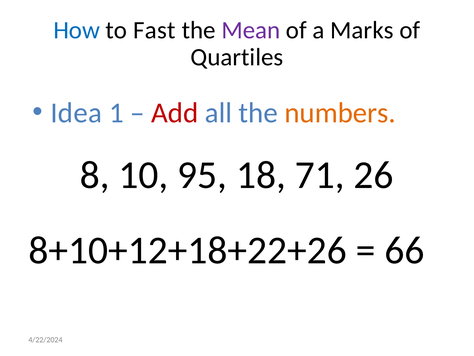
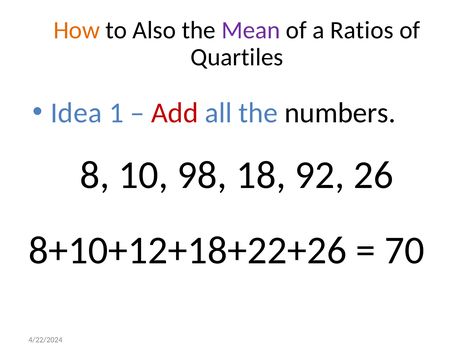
How colour: blue -> orange
Fast: Fast -> Also
Marks: Marks -> Ratios
numbers colour: orange -> black
95: 95 -> 98
71: 71 -> 92
66: 66 -> 70
